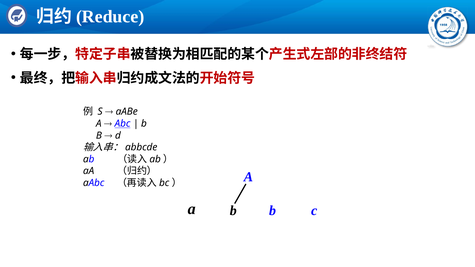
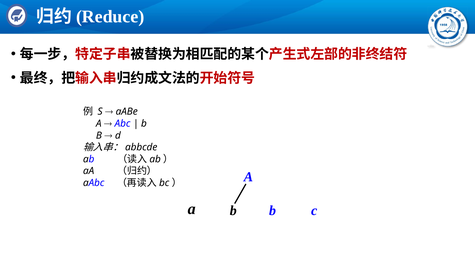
Abc underline: present -> none
